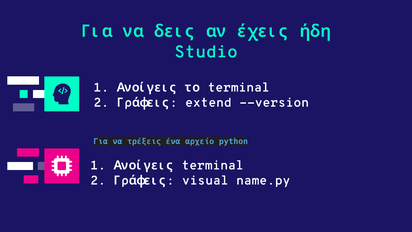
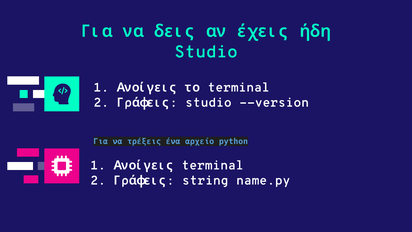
extend at (208, 102): extend -> studio
visual: visual -> string
